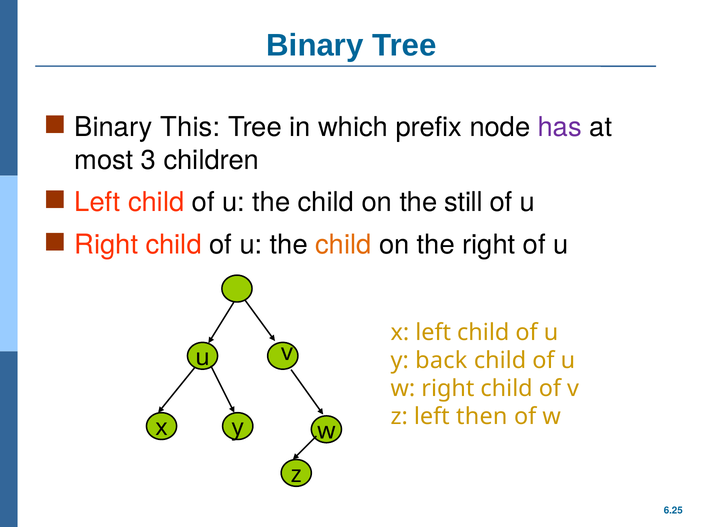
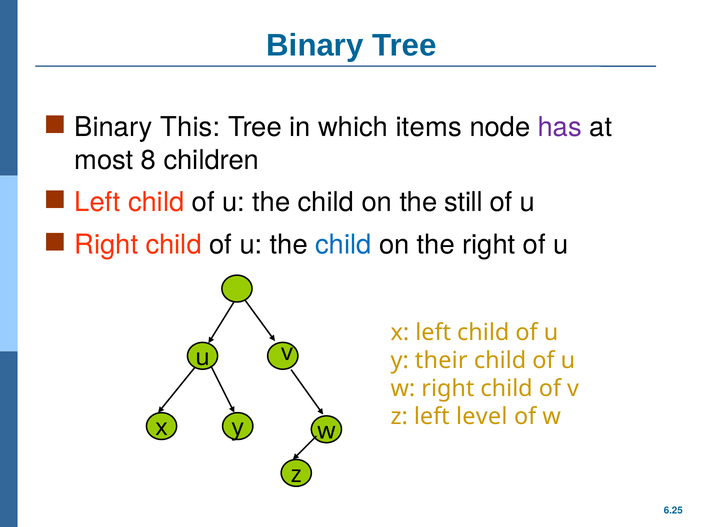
prefix: prefix -> items
3: 3 -> 8
child at (343, 245) colour: orange -> blue
back: back -> their
then: then -> level
